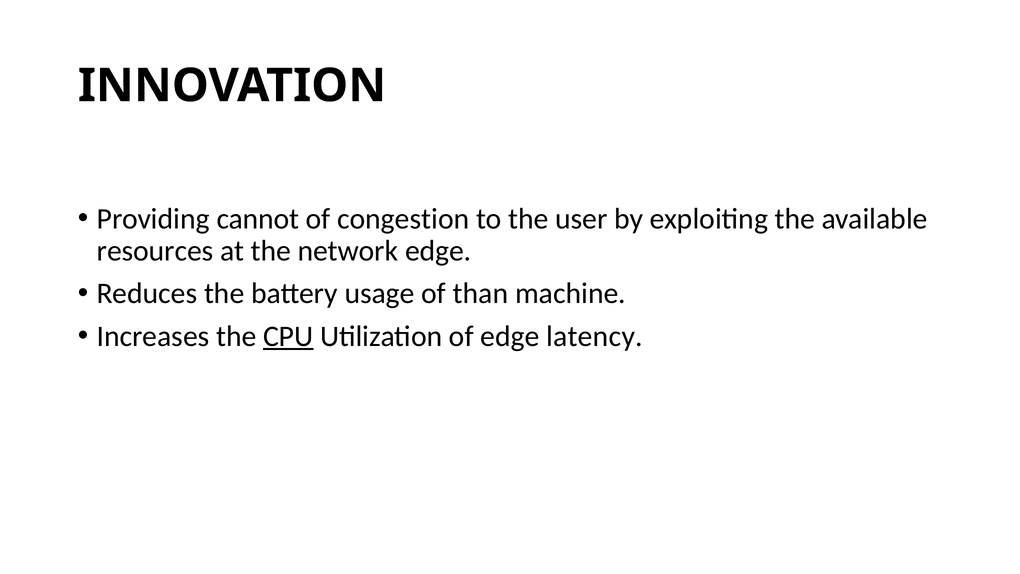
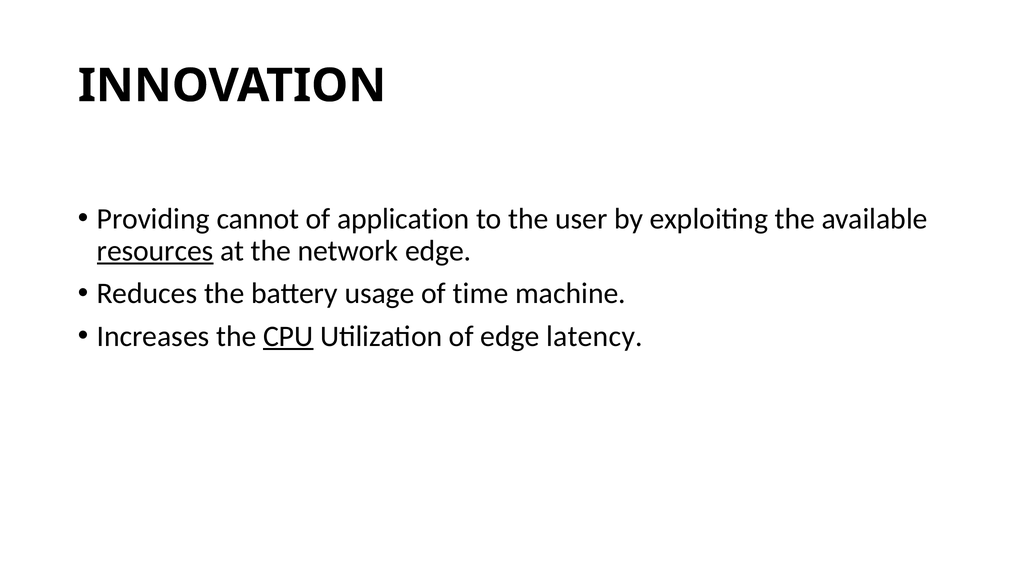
congestion: congestion -> application
resources underline: none -> present
than: than -> time
